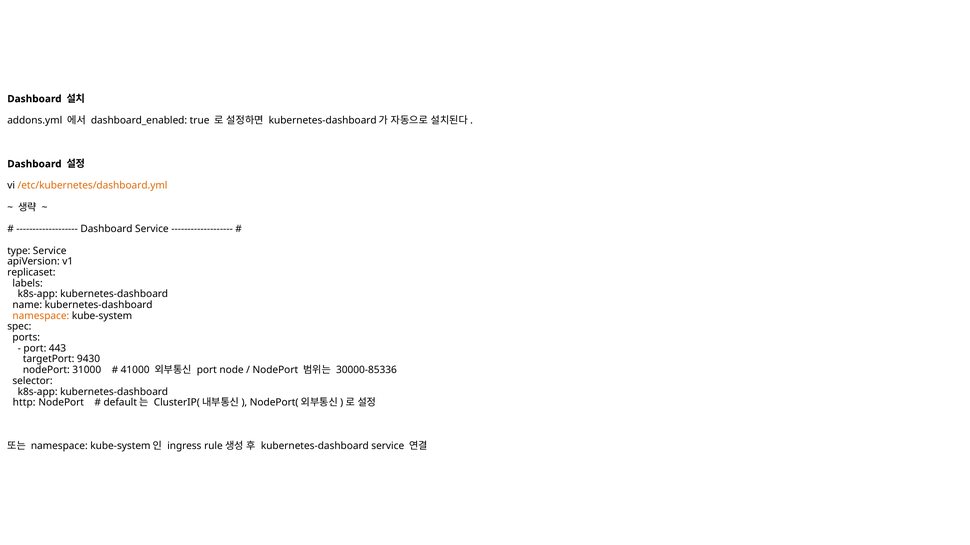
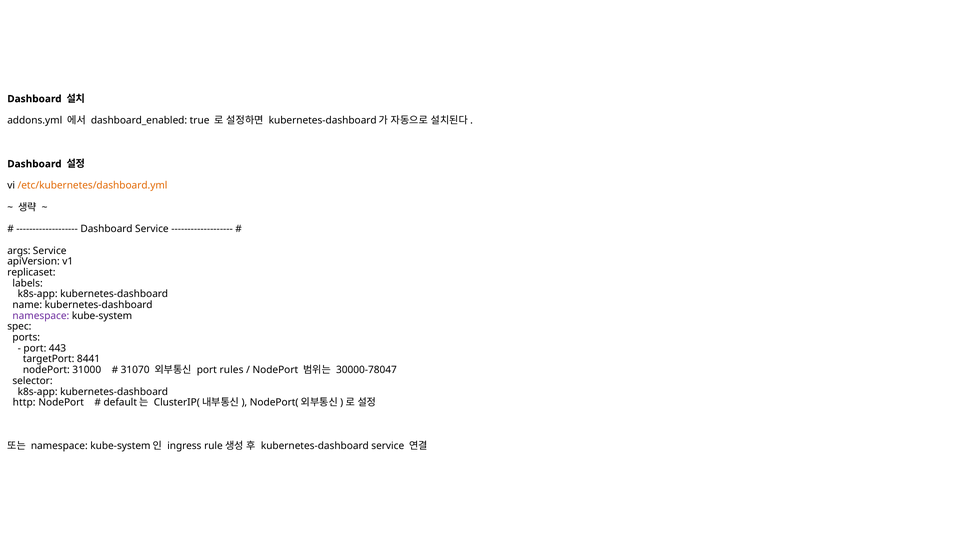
type: type -> args
namespace at (41, 316) colour: orange -> purple
9430: 9430 -> 8441
41000: 41000 -> 31070
node: node -> rules
30000-85336: 30000-85336 -> 30000-78047
